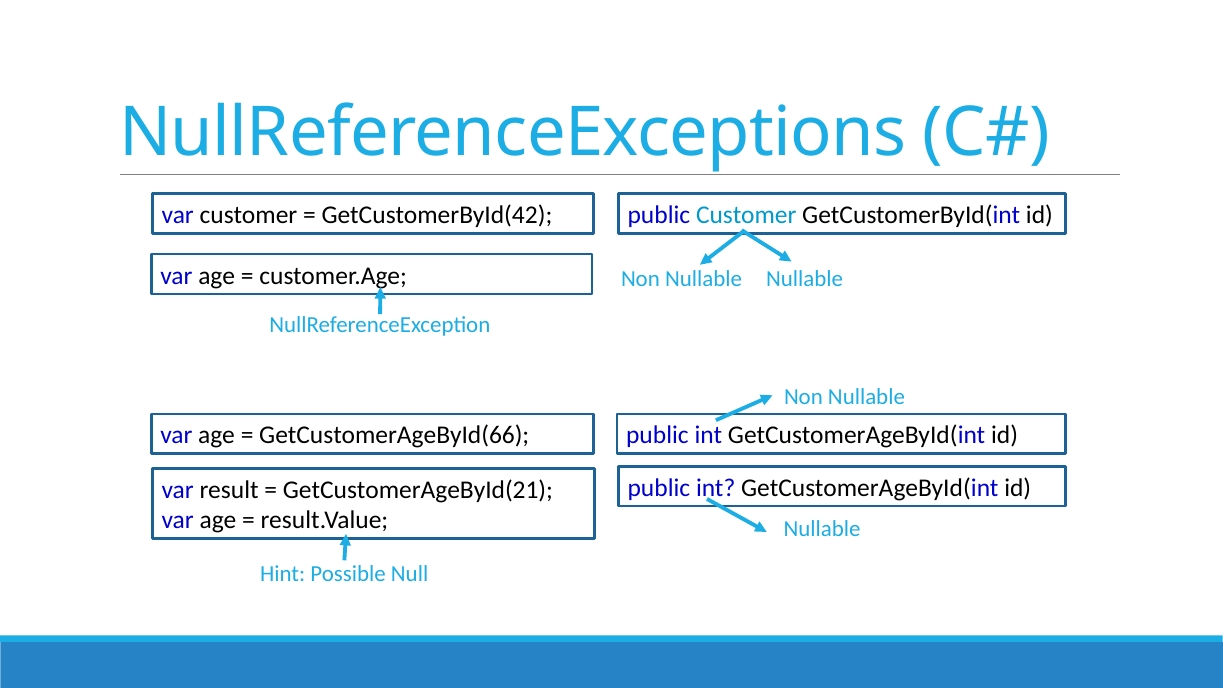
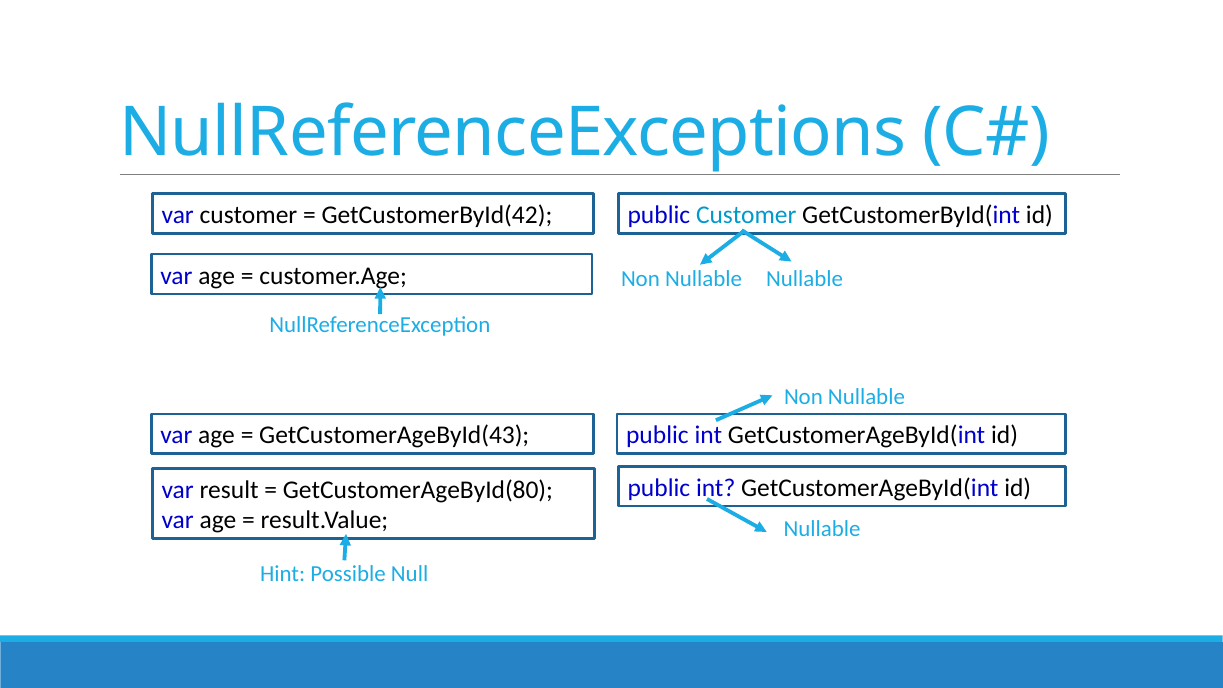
GetCustomerAgeById(66: GetCustomerAgeById(66 -> GetCustomerAgeById(43
GetCustomerAgeById(21: GetCustomerAgeById(21 -> GetCustomerAgeById(80
